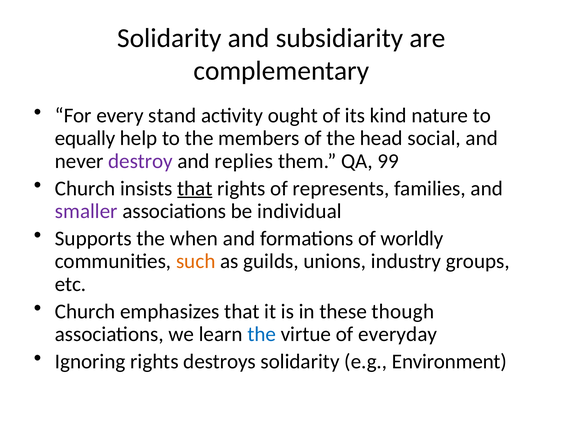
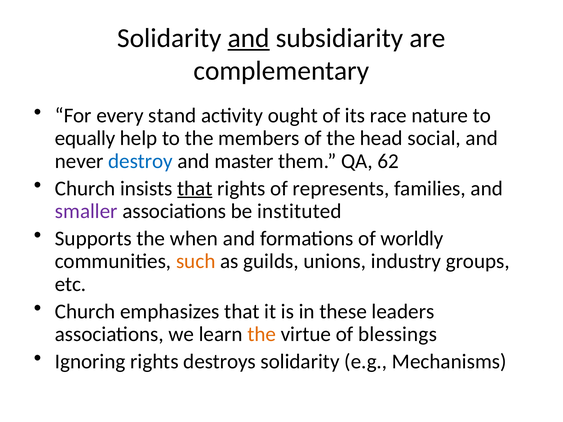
and at (249, 38) underline: none -> present
kind: kind -> race
destroy colour: purple -> blue
replies: replies -> master
99: 99 -> 62
individual: individual -> instituted
though: though -> leaders
the at (262, 334) colour: blue -> orange
everyday: everyday -> blessings
Environment: Environment -> Mechanisms
